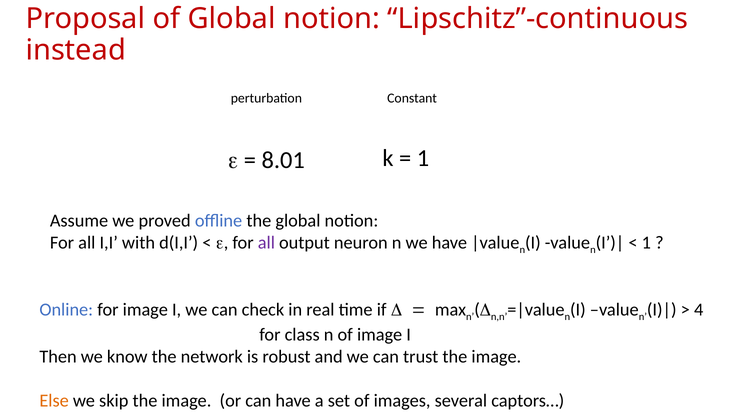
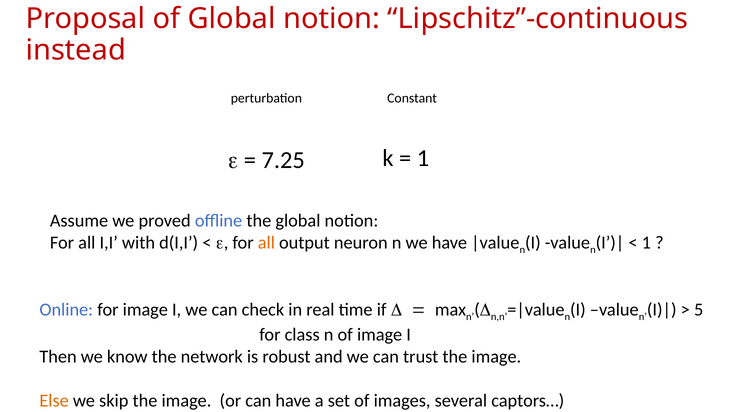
8.01: 8.01 -> 7.25
all at (266, 243) colour: purple -> orange
4: 4 -> 5
